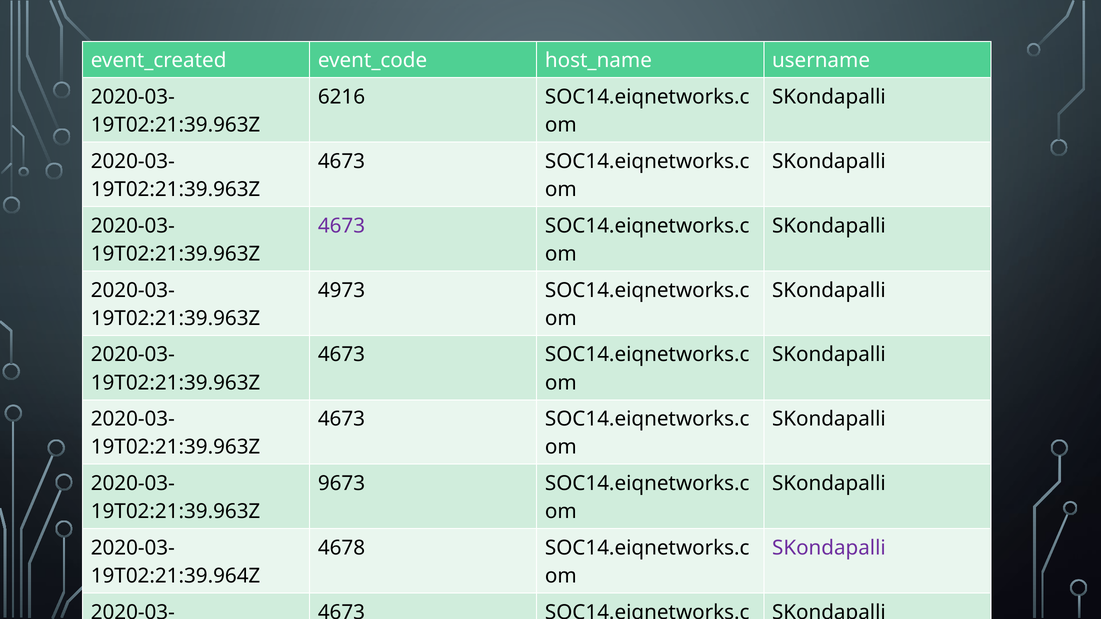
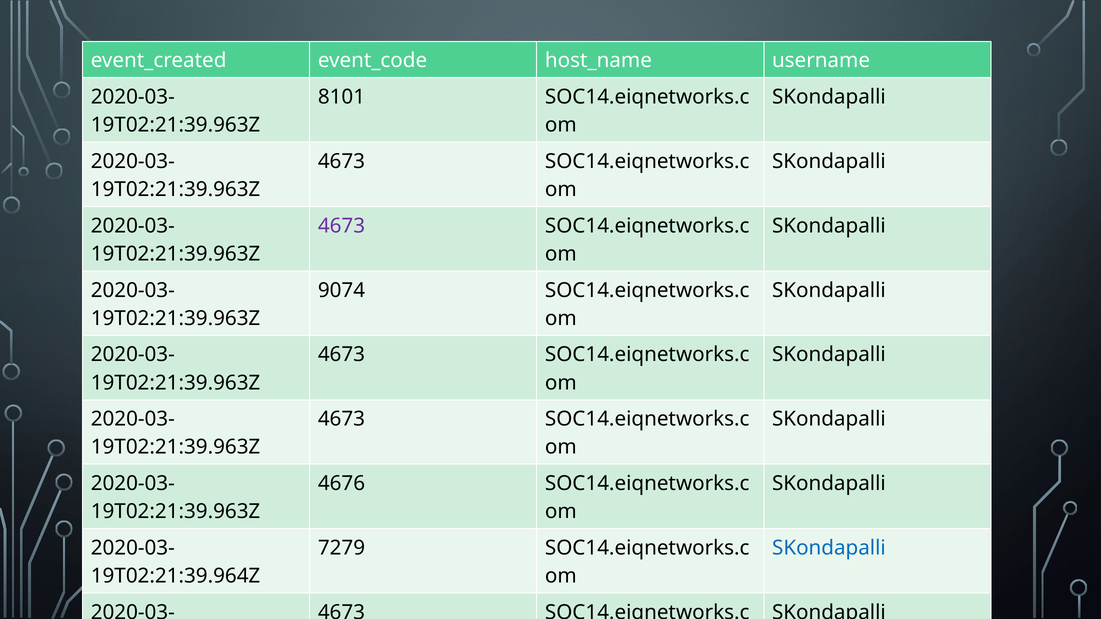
6216: 6216 -> 8101
4973: 4973 -> 9074
9673: 9673 -> 4676
4678: 4678 -> 7279
SKondapalli at (829, 548) colour: purple -> blue
